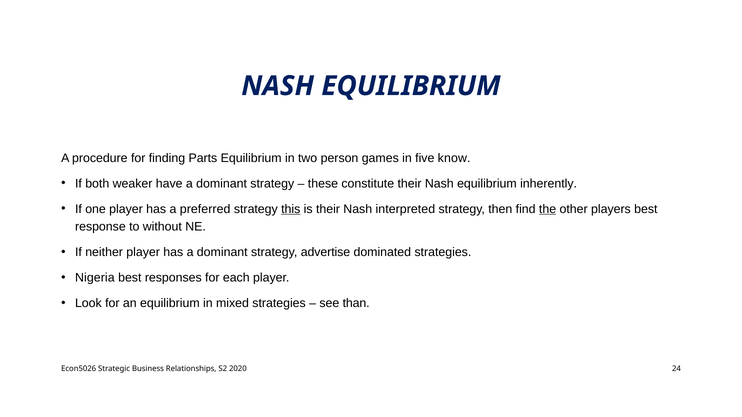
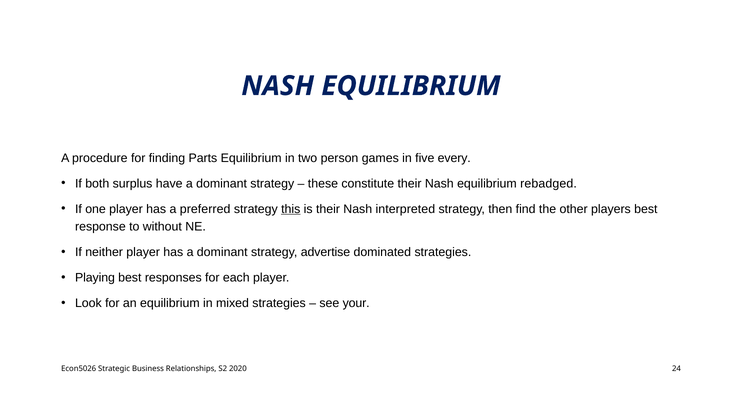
know: know -> every
weaker: weaker -> surplus
inherently: inherently -> rebadged
the underline: present -> none
Nigeria: Nigeria -> Playing
than: than -> your
